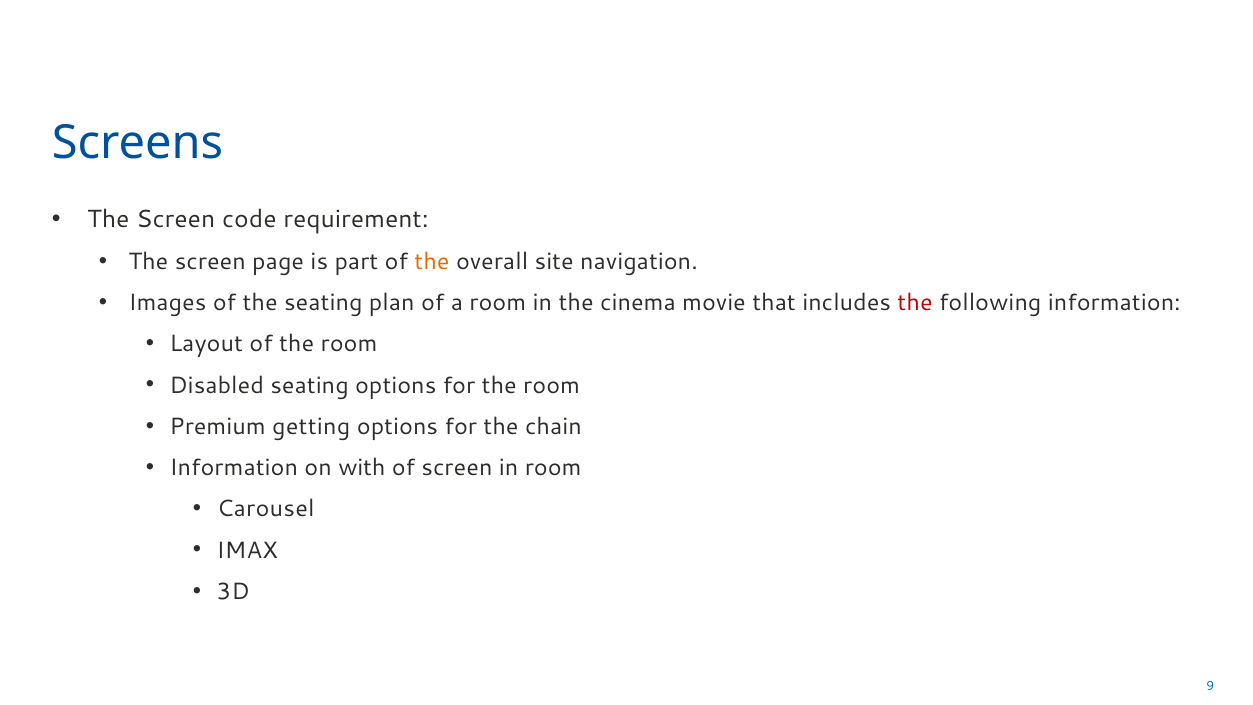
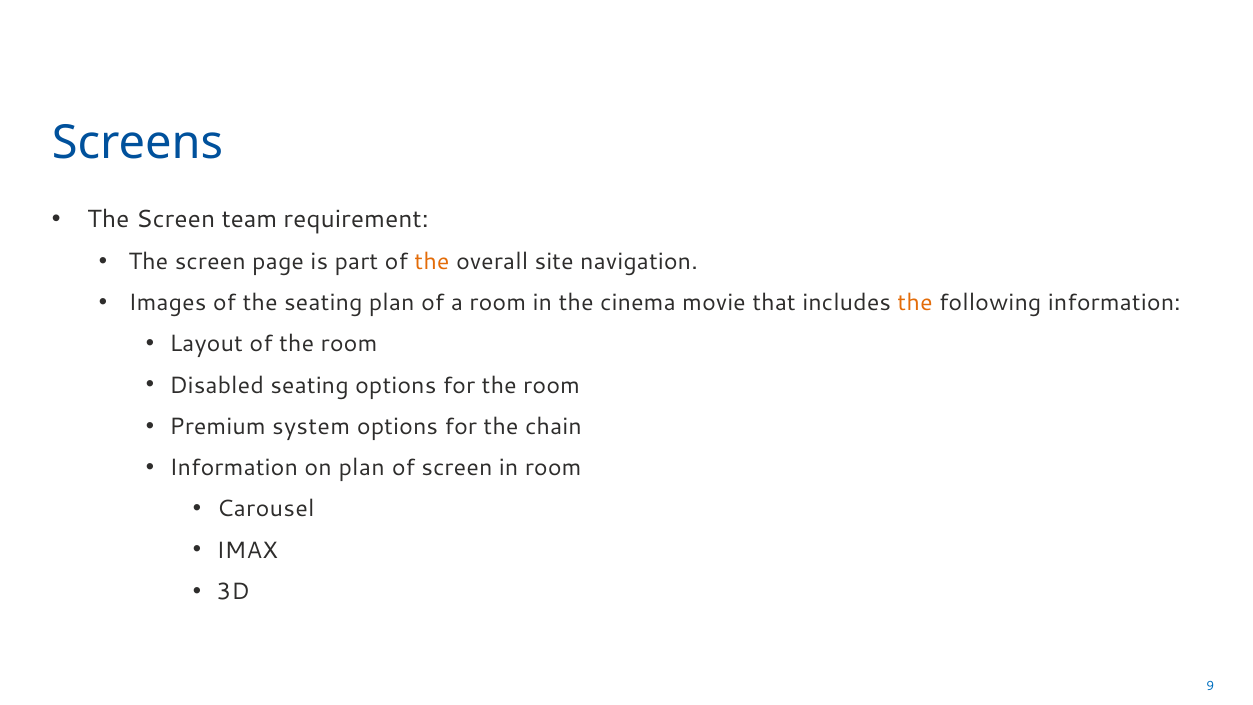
code: code -> team
the at (915, 303) colour: red -> orange
getting: getting -> system
on with: with -> plan
